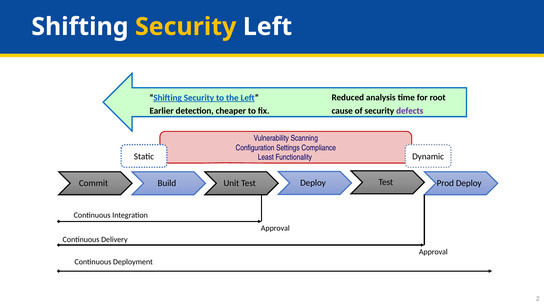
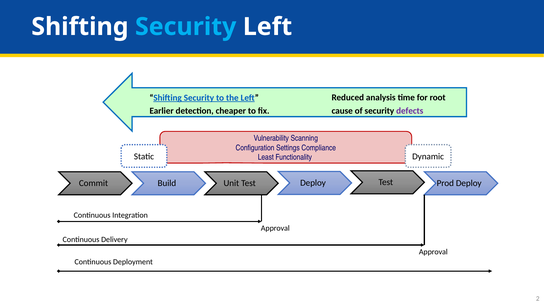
Security at (186, 27) colour: yellow -> light blue
